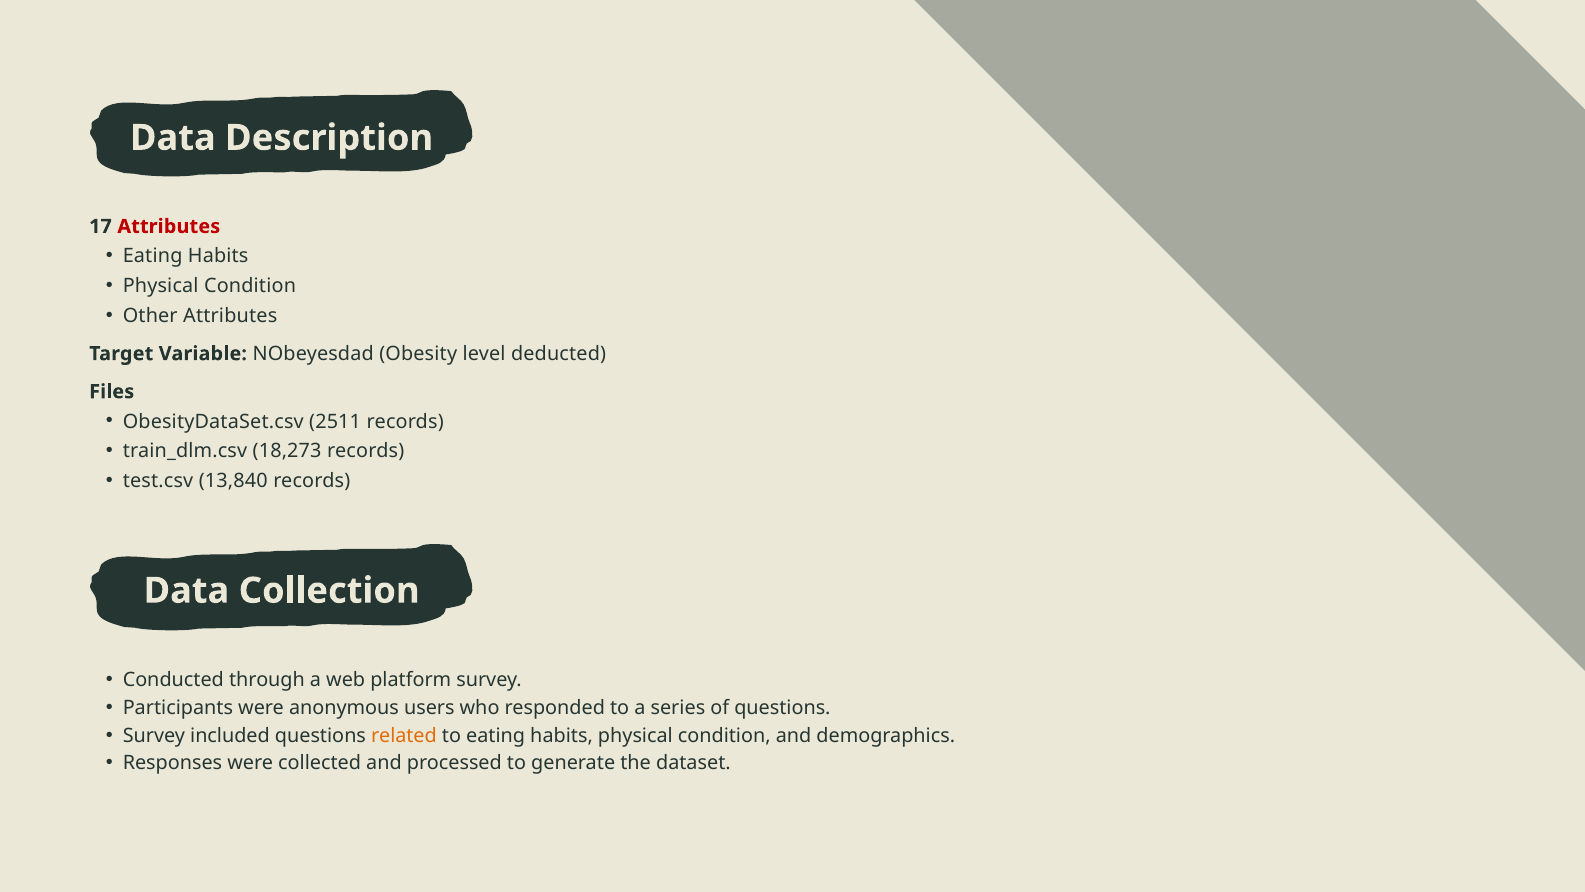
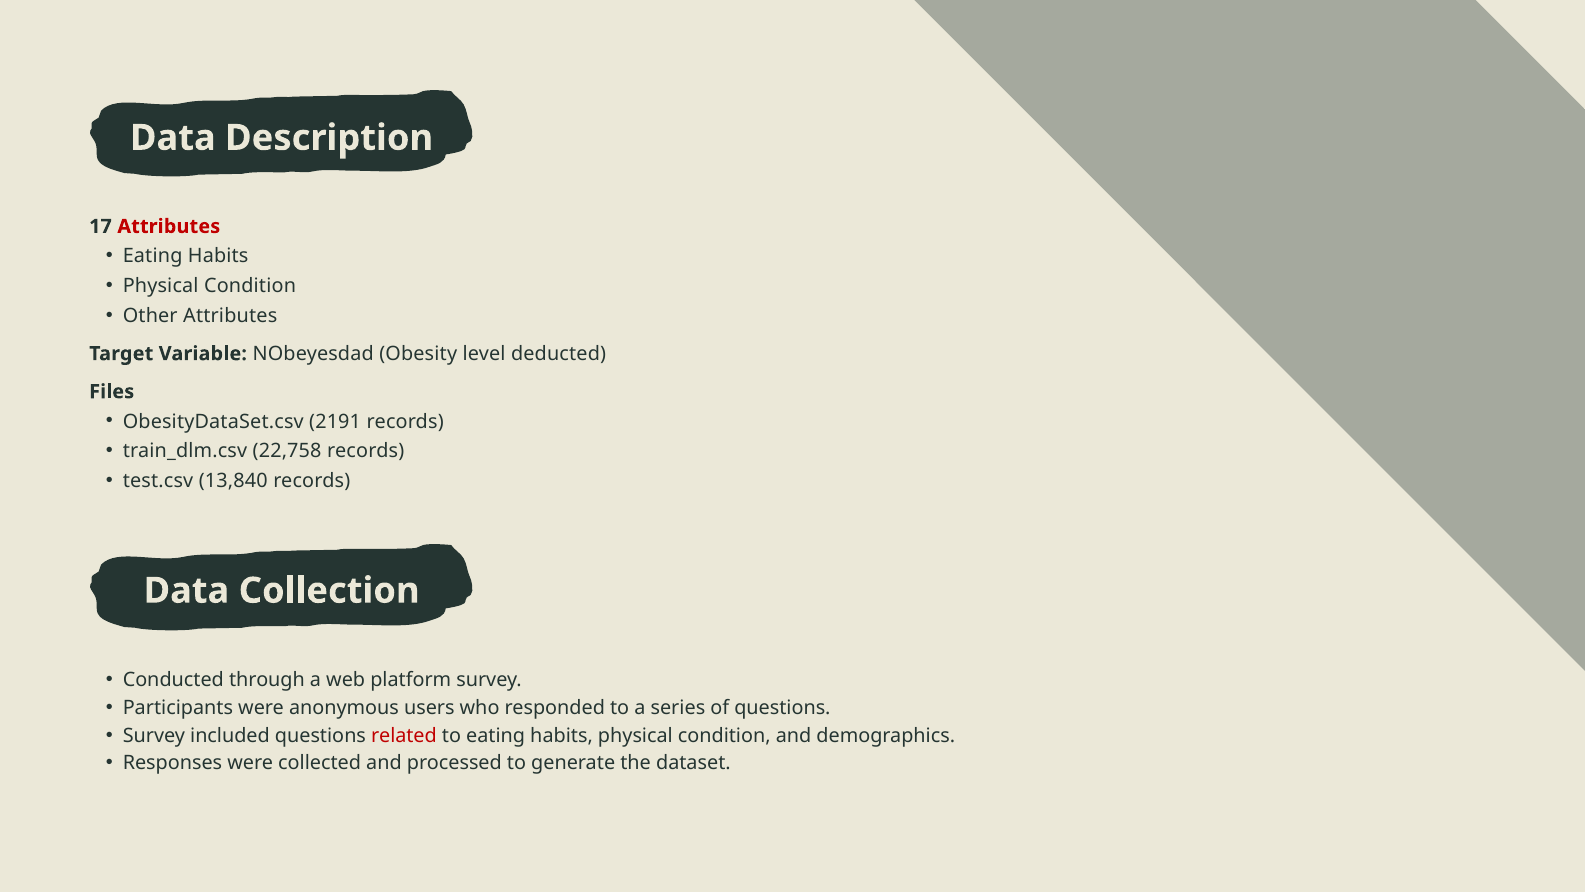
2511: 2511 -> 2191
18,273: 18,273 -> 22,758
related colour: orange -> red
